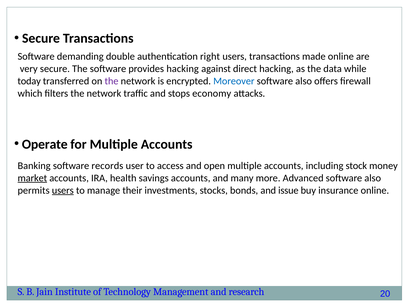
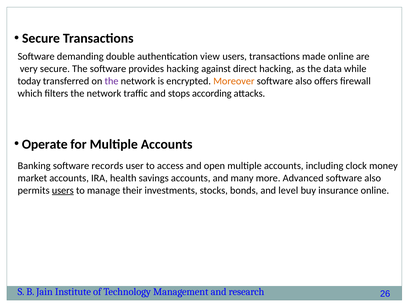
right: right -> view
Moreover colour: blue -> orange
economy: economy -> according
stock: stock -> clock
market underline: present -> none
issue: issue -> level
20: 20 -> 26
